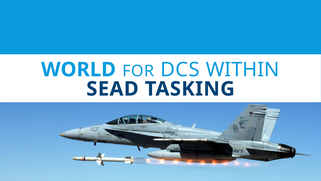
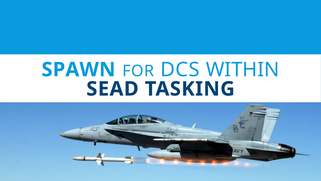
WORLD: WORLD -> SPAWN
